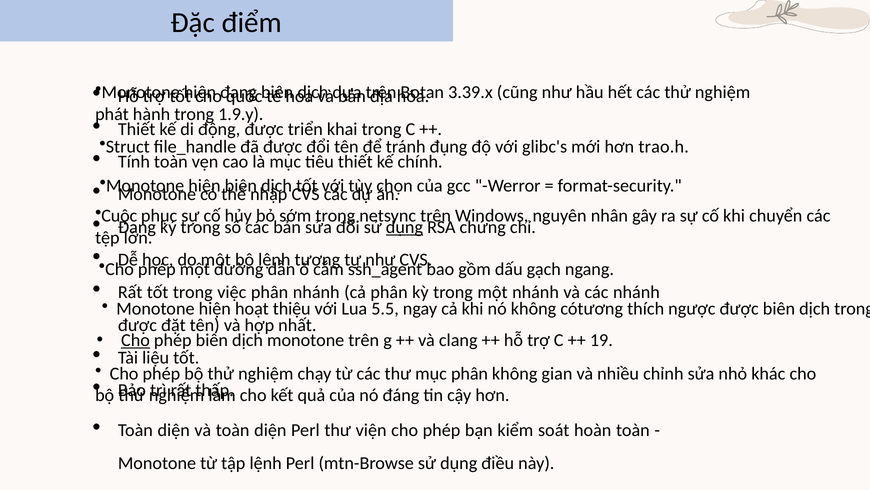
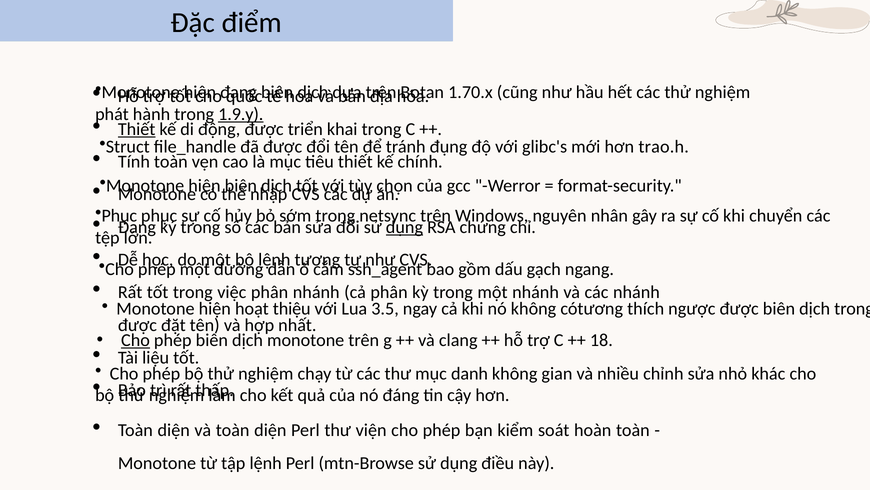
3.39.x: 3.39.x -> 1.70.x
1.9.y underline: none -> present
Thiết at (137, 129) underline: none -> present
Cuộc at (119, 216): Cuộc -> Phục
5.5: 5.5 -> 3.5
19: 19 -> 18
mục phân: phân -> danh
